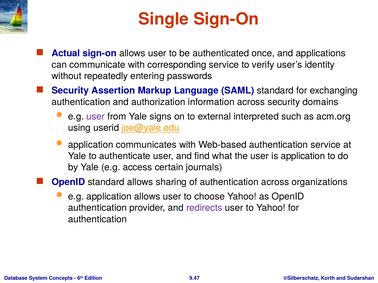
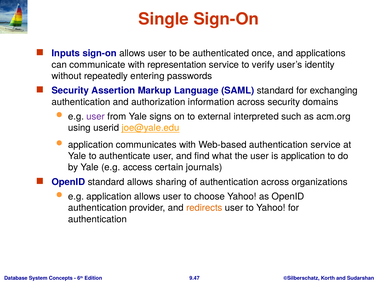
Actual: Actual -> Inputs
corresponding: corresponding -> representation
redirects colour: purple -> orange
